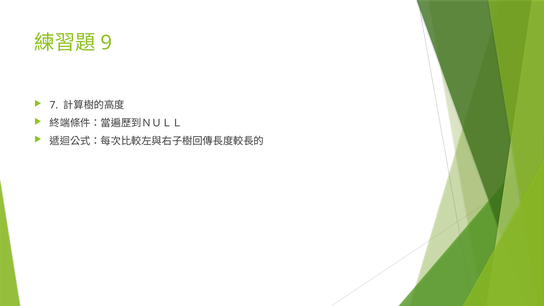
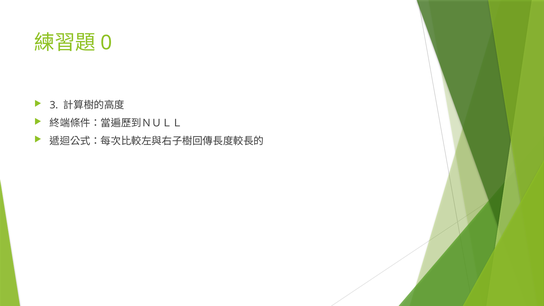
9: 9 -> 0
7: 7 -> 3
